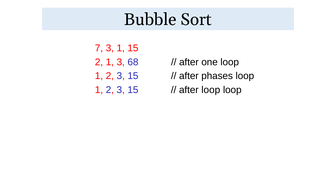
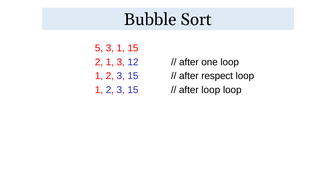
7: 7 -> 5
68: 68 -> 12
phases: phases -> respect
